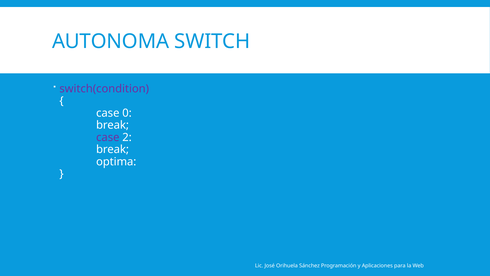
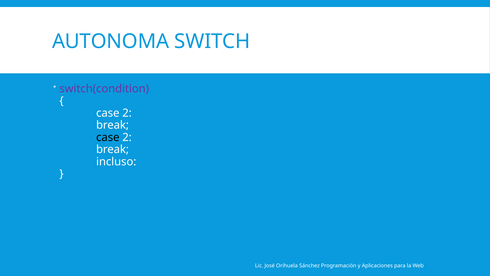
0 at (127, 113): 0 -> 2
case at (108, 137) colour: purple -> black
optima: optima -> incluso
